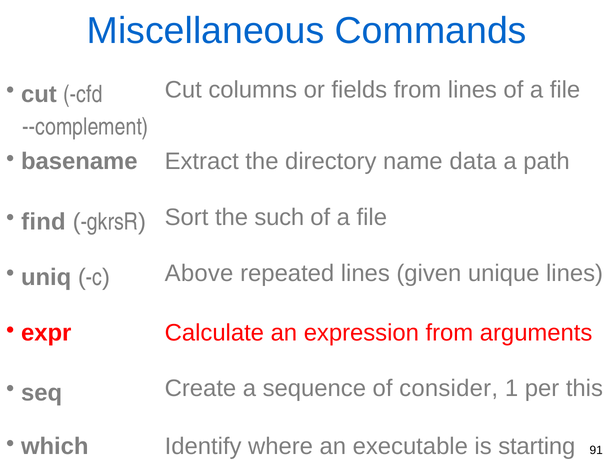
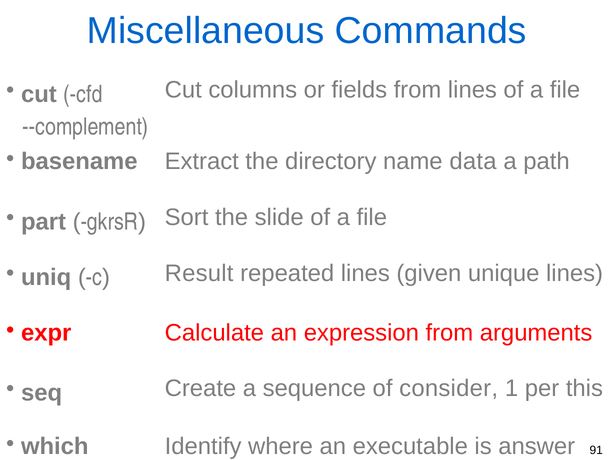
find: find -> part
such: such -> slide
Above: Above -> Result
starting: starting -> answer
